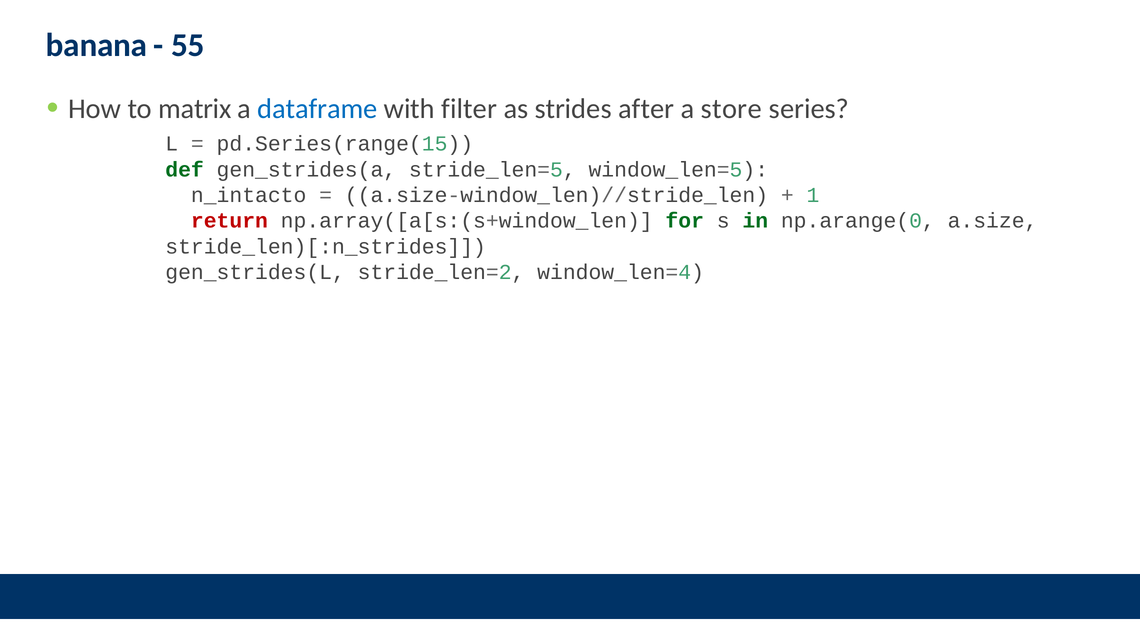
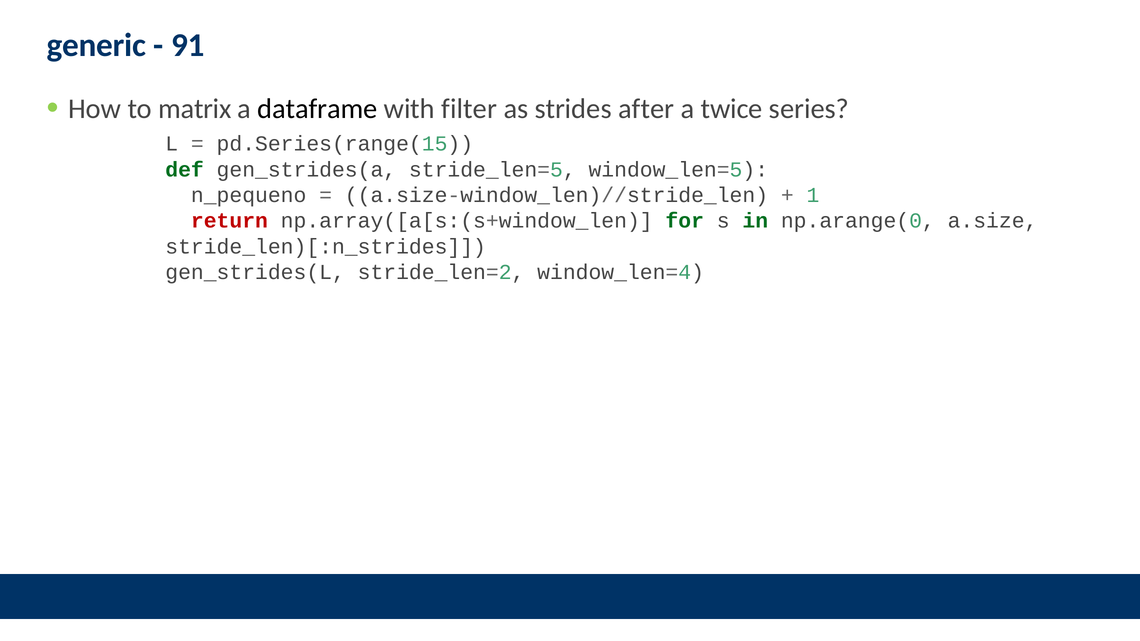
banana: banana -> generic
55: 55 -> 91
dataframe colour: blue -> black
store: store -> twice
n_intacto: n_intacto -> n_pequeno
